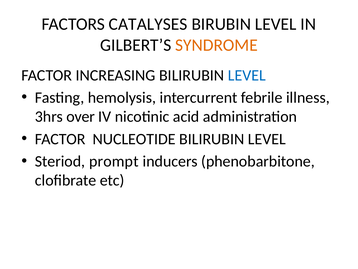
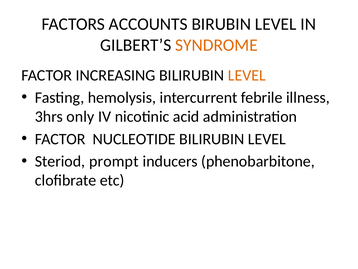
CATALYSES: CATALYSES -> ACCOUNTS
LEVEL at (247, 75) colour: blue -> orange
over: over -> only
